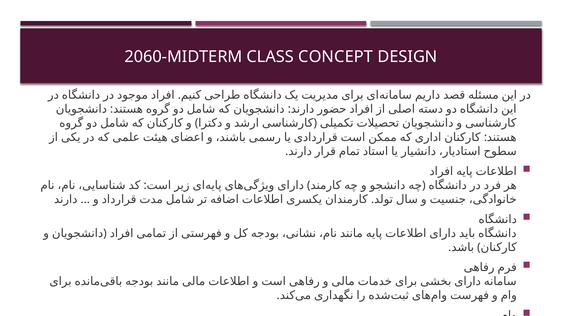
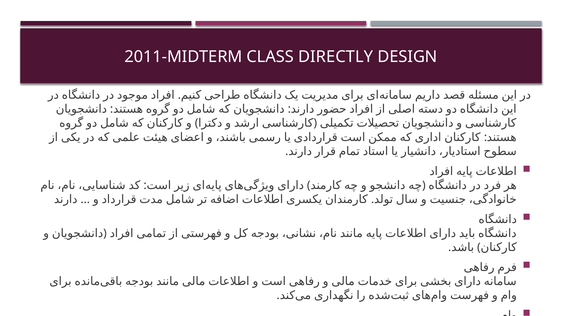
2060-MIDTERM: 2060-MIDTERM -> 2011-MIDTERM
CONCEPT: CONCEPT -> DIRECTLY
